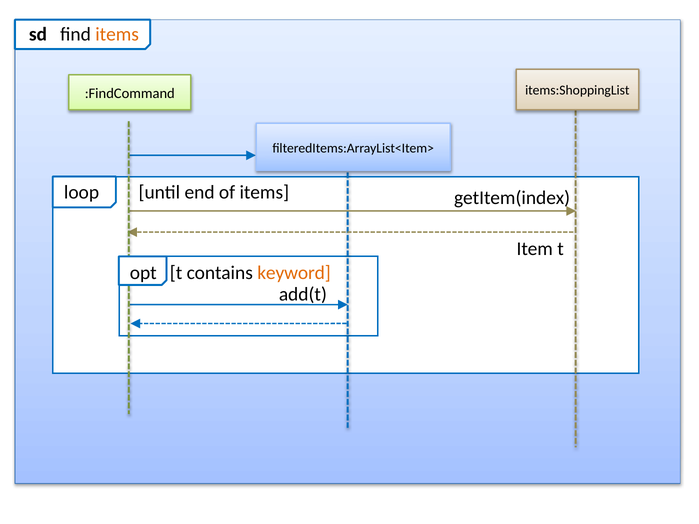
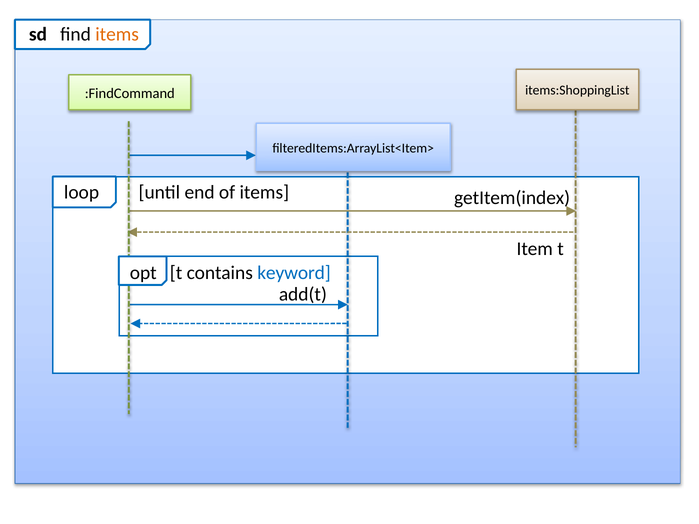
keyword colour: orange -> blue
